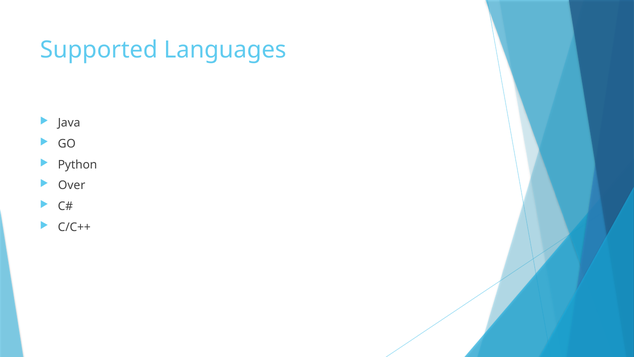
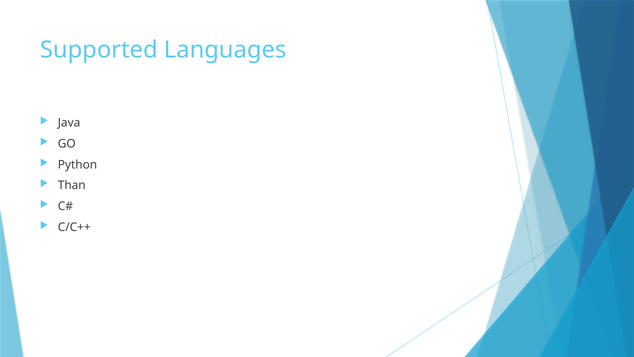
Over: Over -> Than
